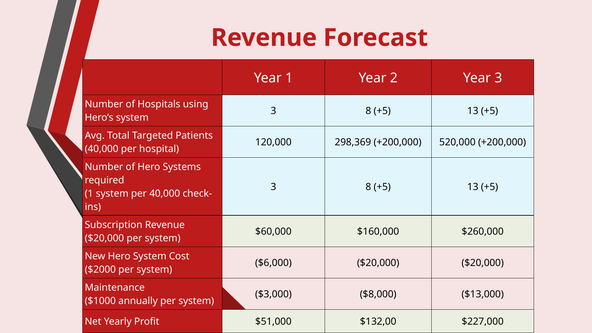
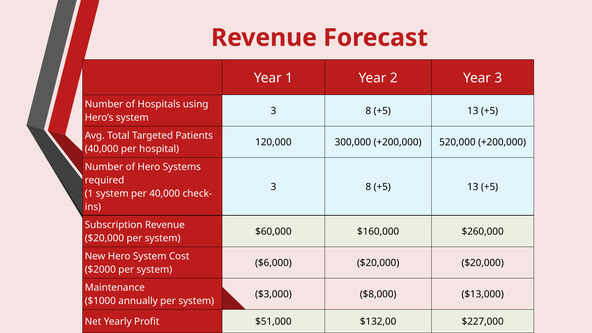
298,369: 298,369 -> 300,000
